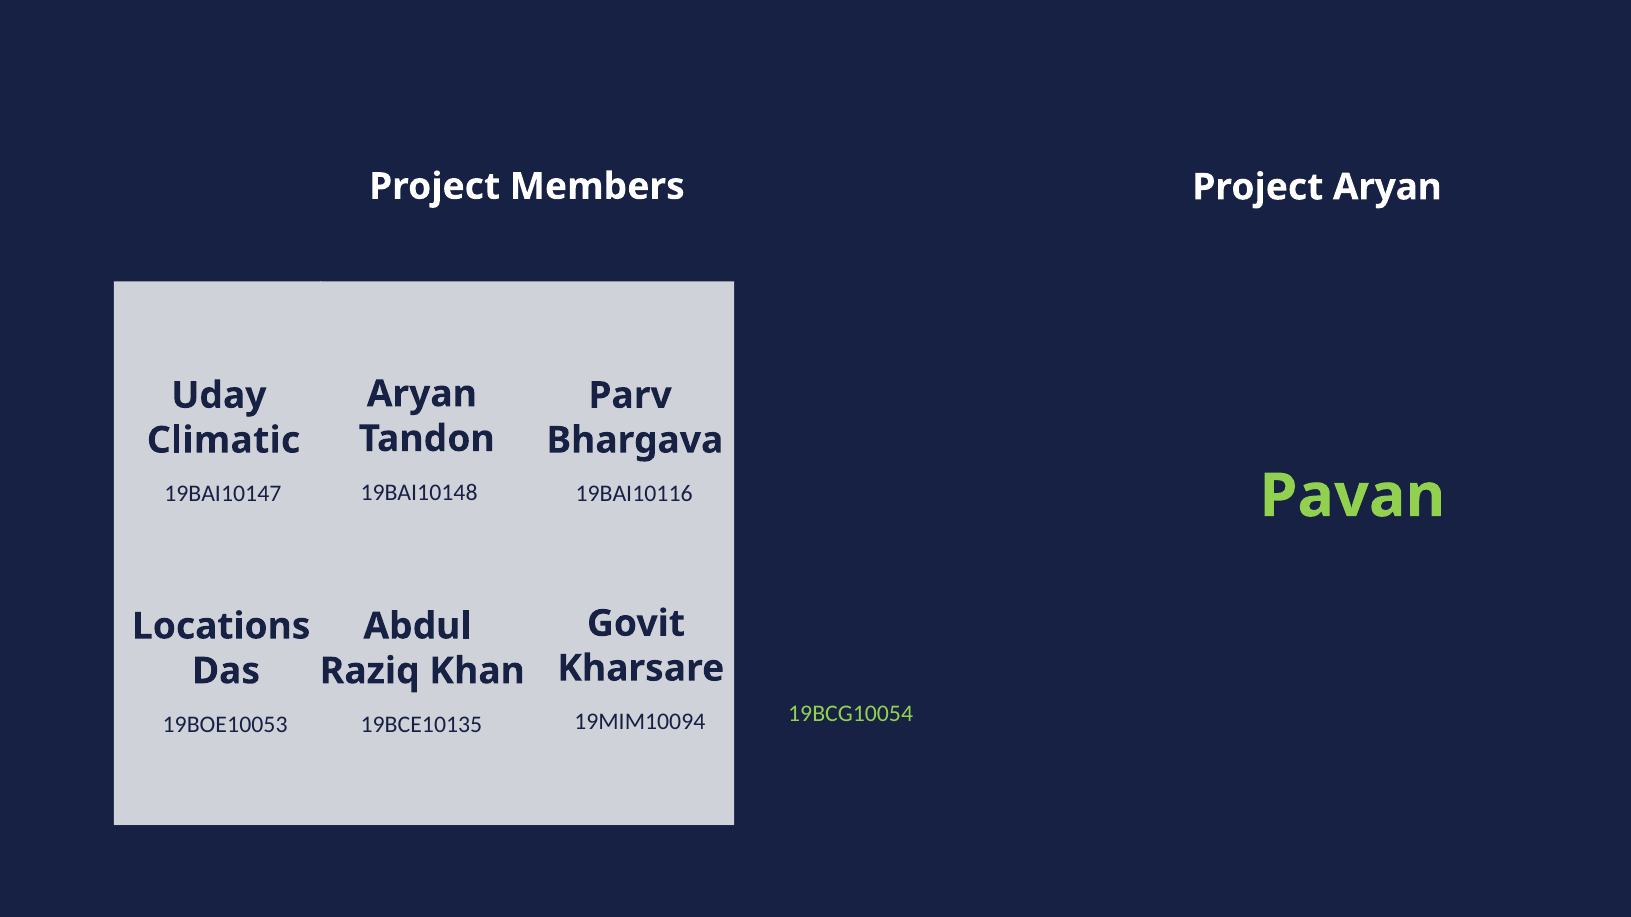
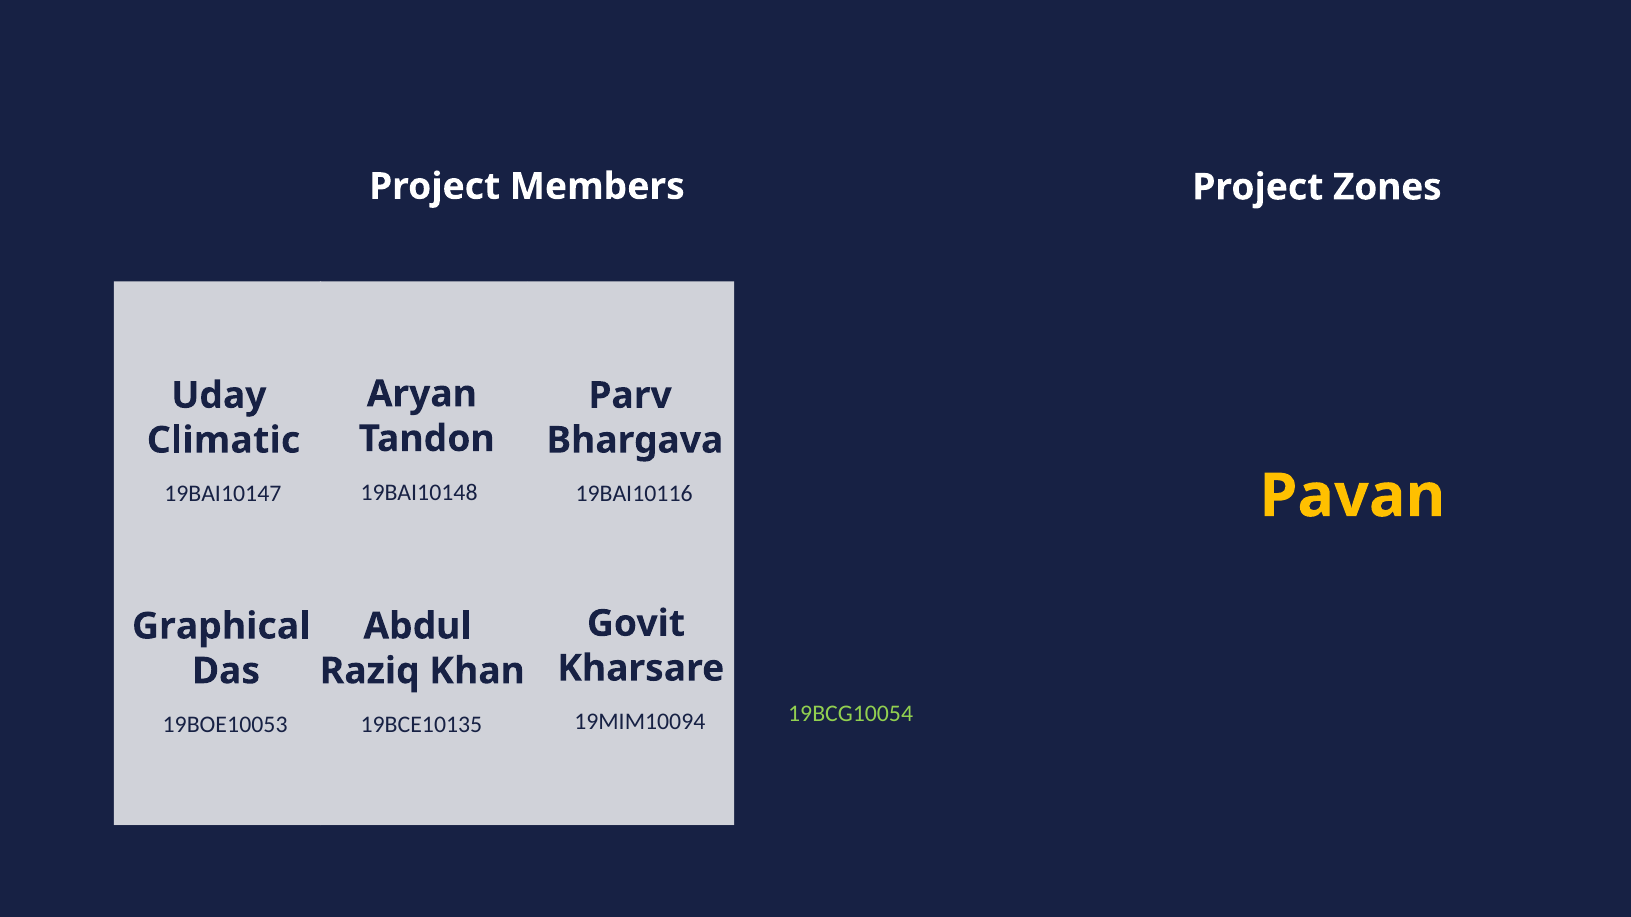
Project Aryan: Aryan -> Zones
Pavan colour: light green -> yellow
Locations: Locations -> Graphical
